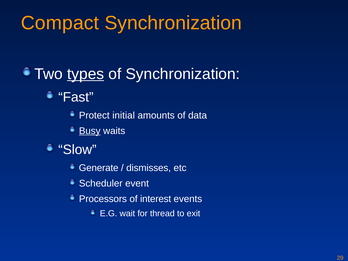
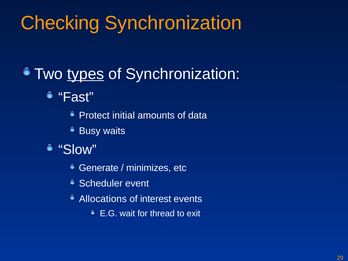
Compact: Compact -> Checking
Busy underline: present -> none
dismisses: dismisses -> minimizes
Processors: Processors -> Allocations
